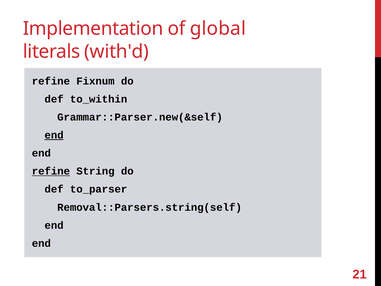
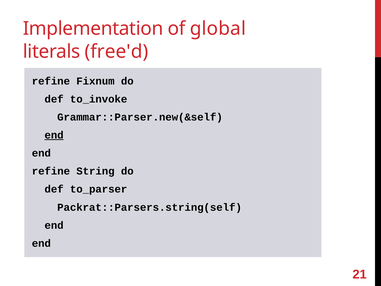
with'd: with'd -> free'd
to_within: to_within -> to_invoke
refine at (51, 171) underline: present -> none
Removal::Parsers.string(self: Removal::Parsers.string(self -> Packrat::Parsers.string(self
